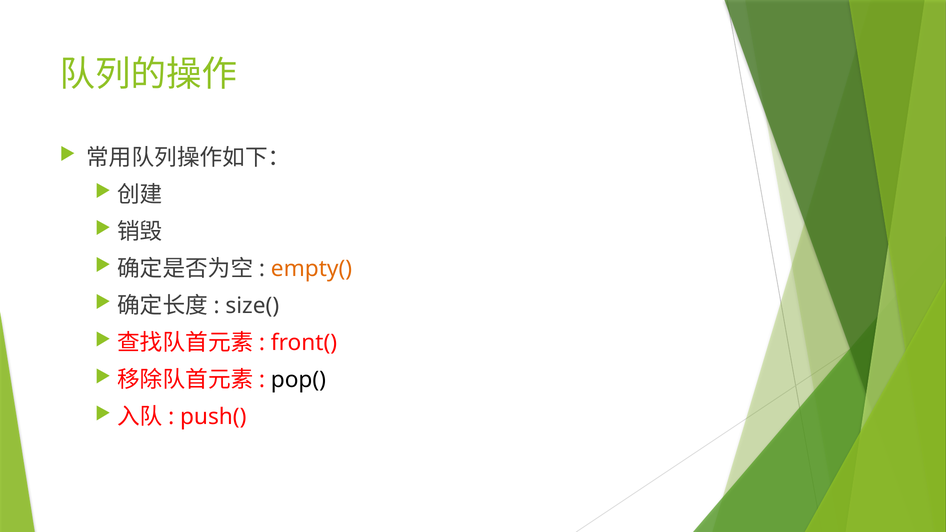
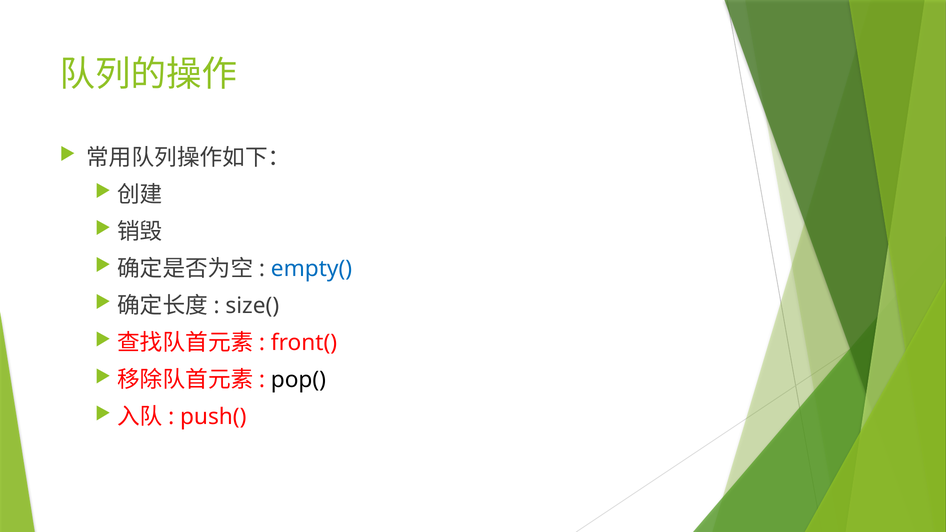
empty( colour: orange -> blue
